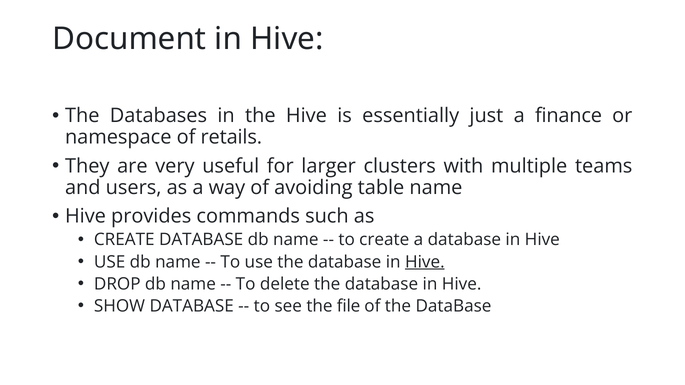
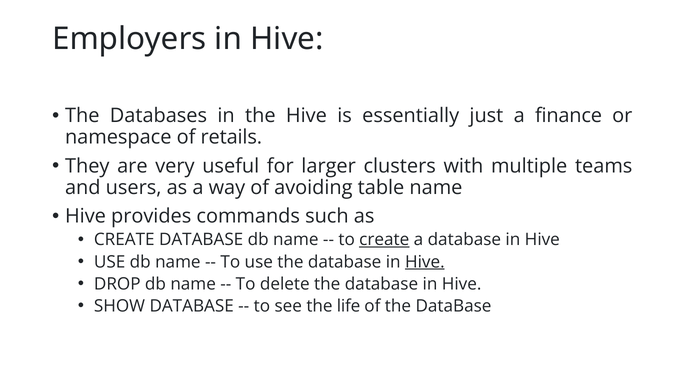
Document: Document -> Employers
create at (384, 240) underline: none -> present
file: file -> life
